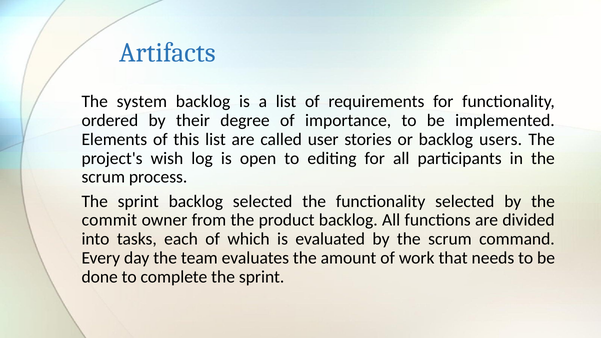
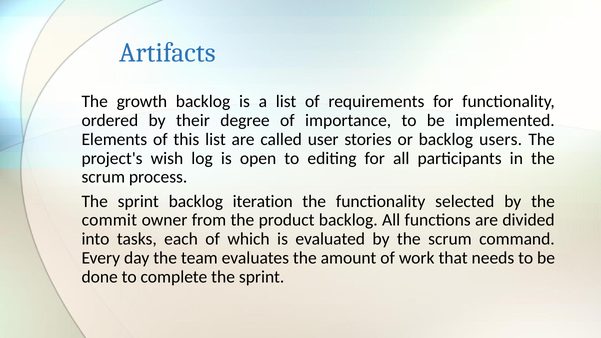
system: system -> growth
backlog selected: selected -> iteration
